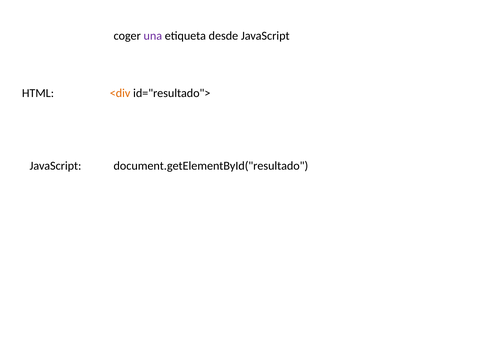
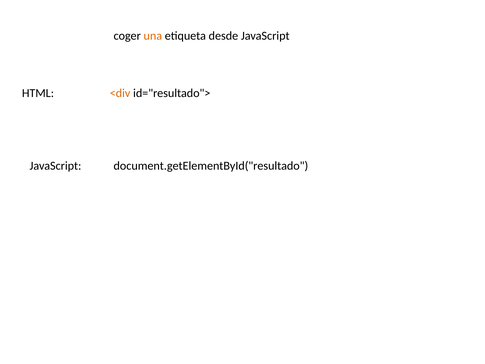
una colour: purple -> orange
